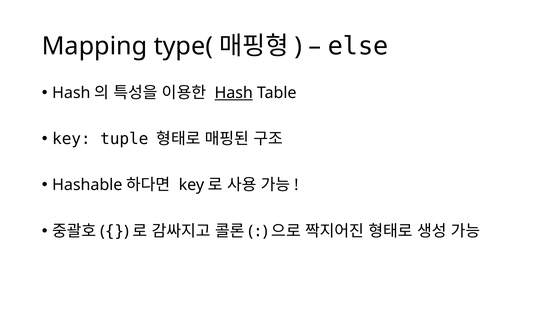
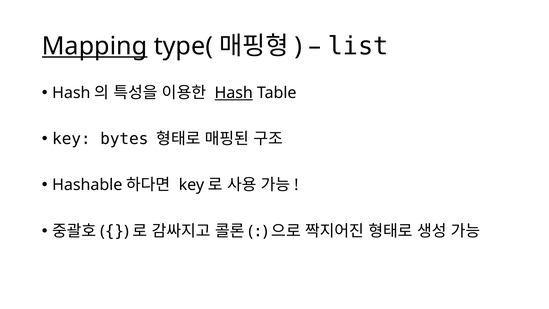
Mapping underline: none -> present
else: else -> list
tuple: tuple -> bytes
